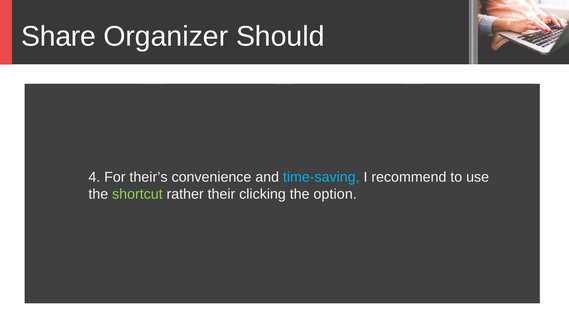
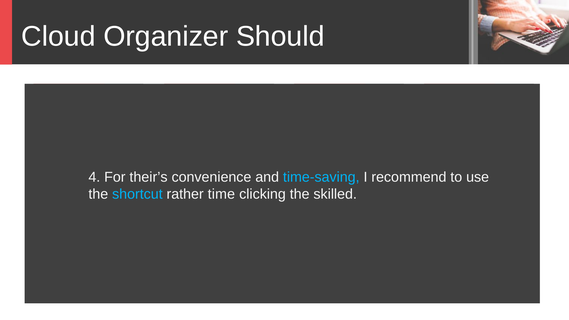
Share: Share -> Cloud
shortcut colour: light green -> light blue
their: their -> time
option: option -> skilled
